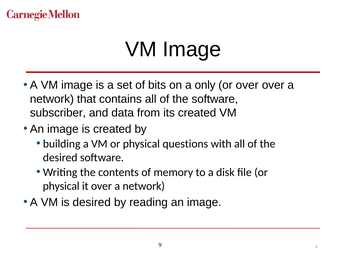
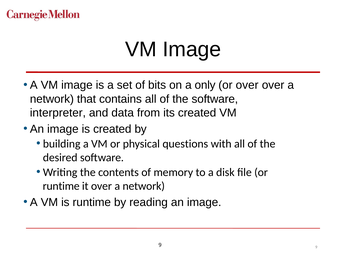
subscriber: subscriber -> interpreter
physical at (61, 186): physical -> runtime
is desired: desired -> runtime
